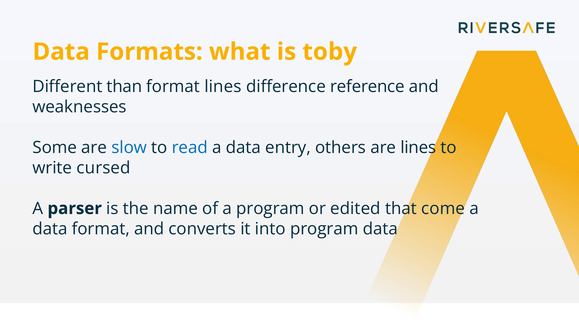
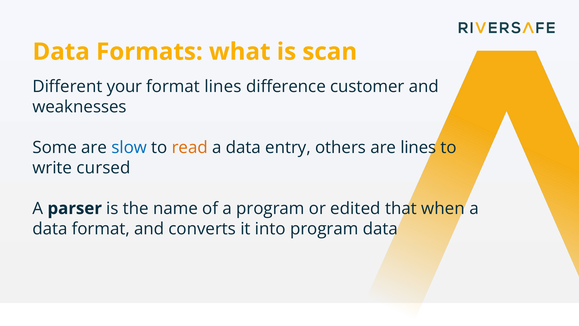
toby: toby -> scan
than: than -> your
reference: reference -> customer
read colour: blue -> orange
come: come -> when
